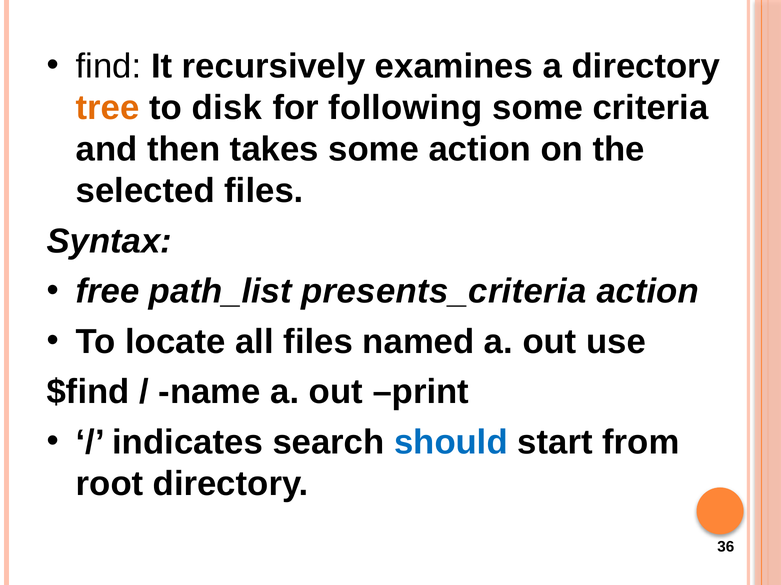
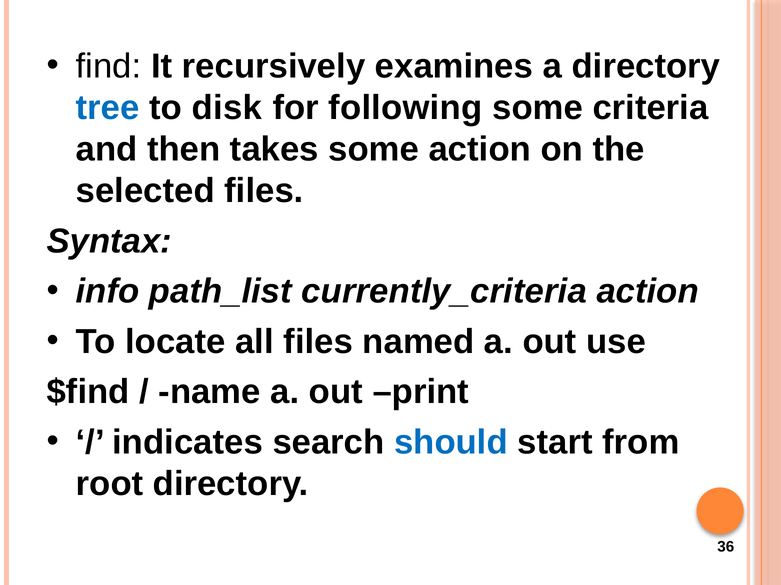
tree colour: orange -> blue
free: free -> info
presents_criteria: presents_criteria -> currently_criteria
